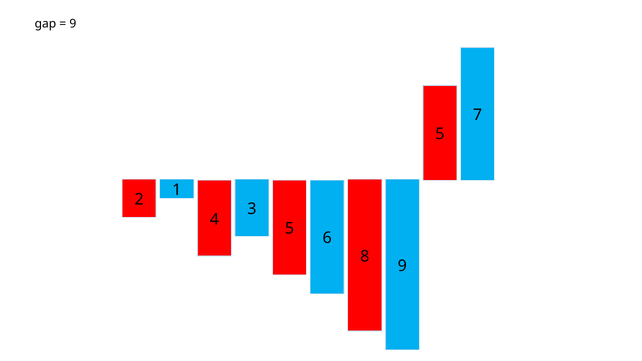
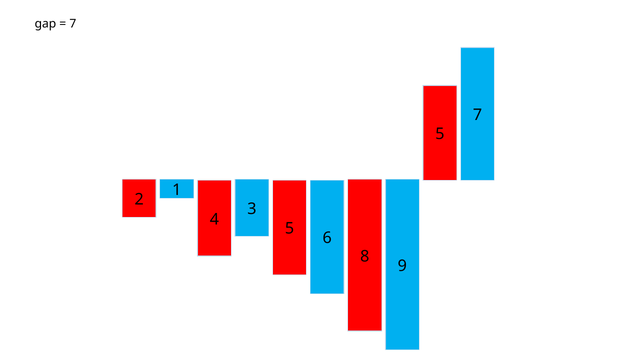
9 at (73, 24): 9 -> 7
